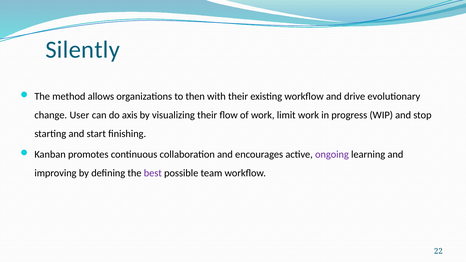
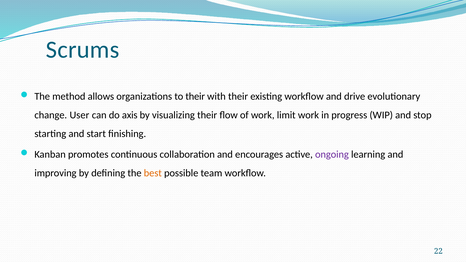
Silently: Silently -> Scrums
to then: then -> their
best colour: purple -> orange
